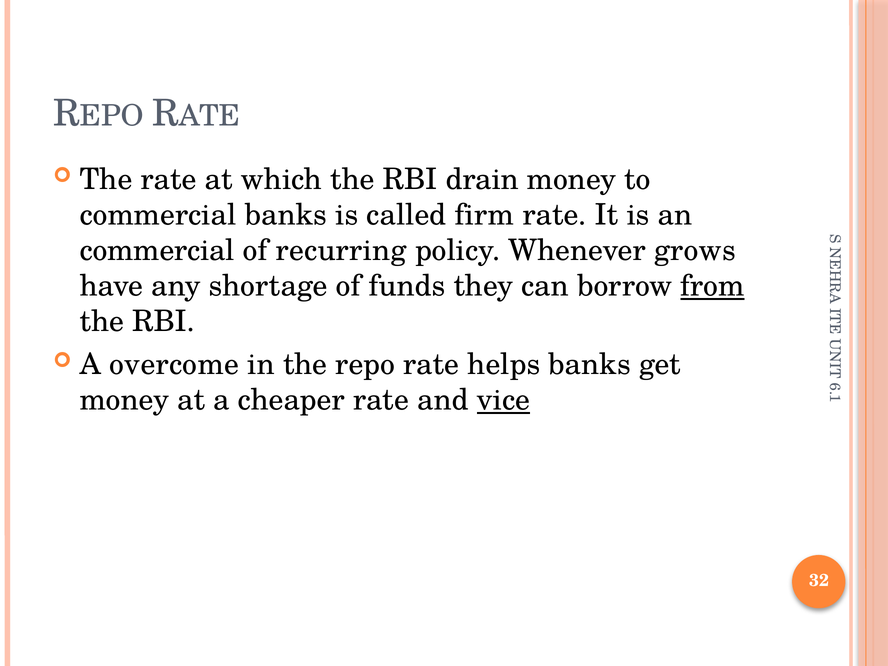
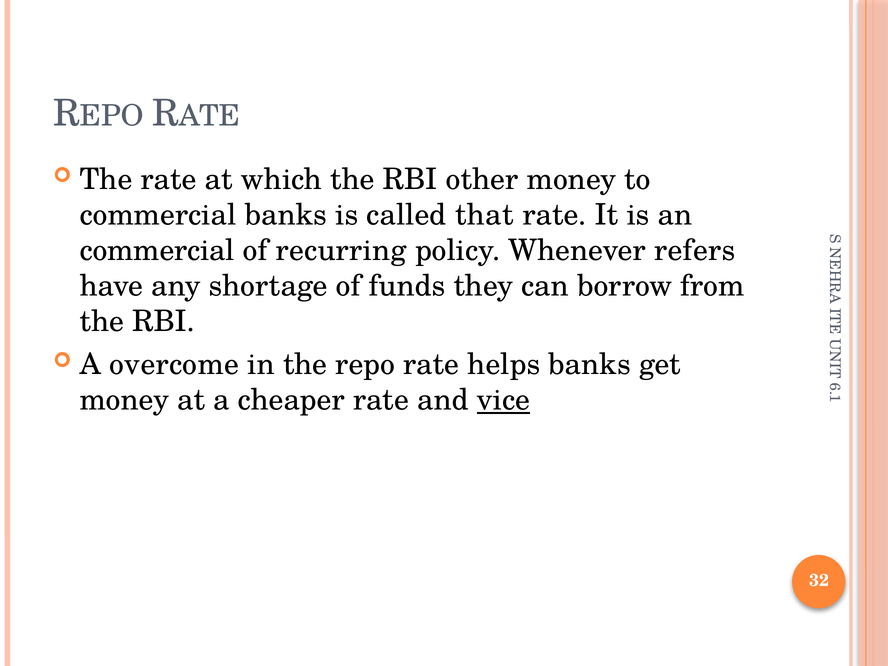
drain: drain -> other
firm: firm -> that
grows: grows -> refers
from underline: present -> none
